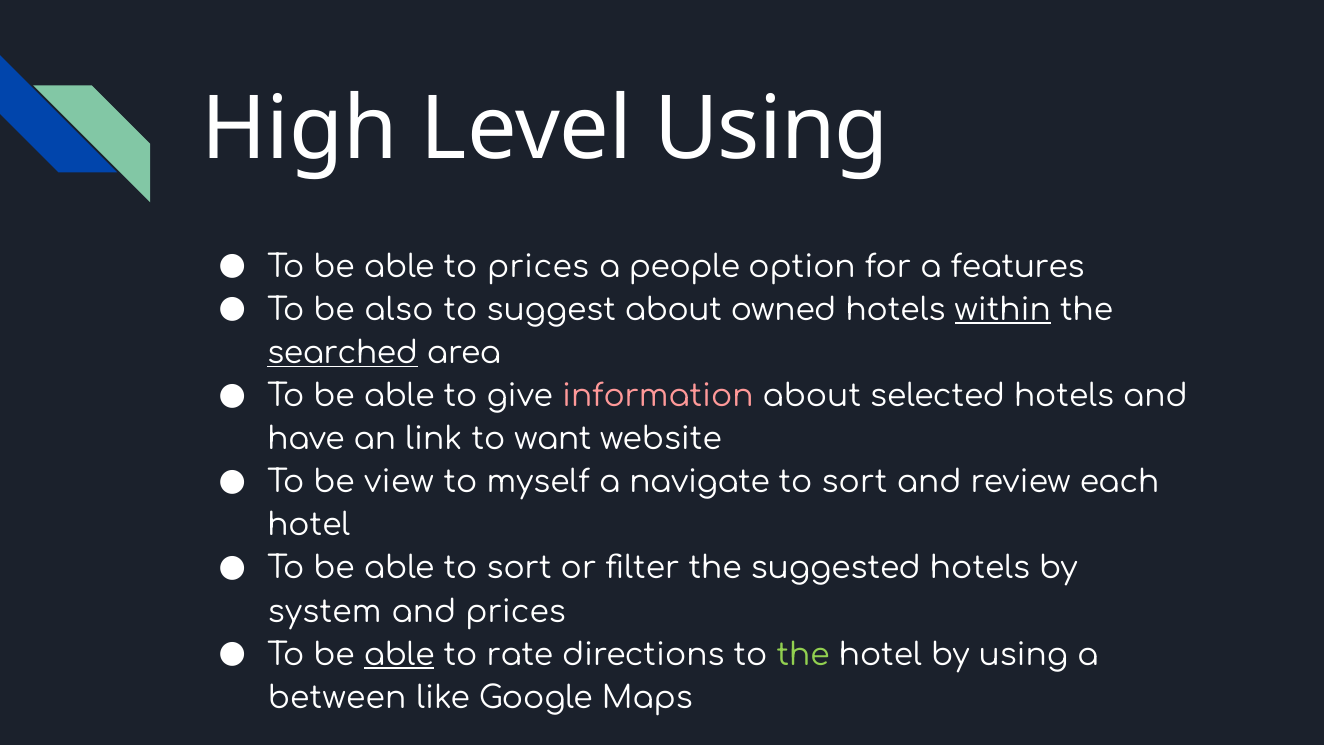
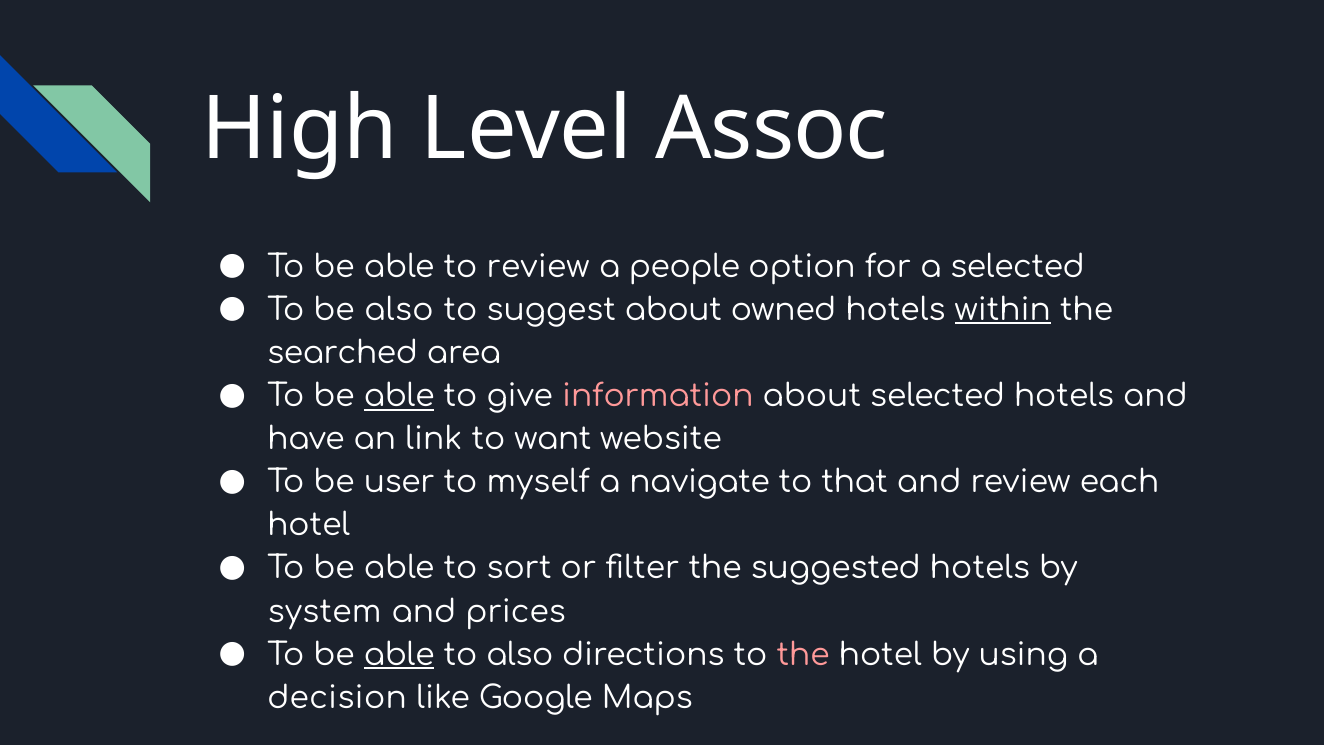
Level Using: Using -> Assoc
to prices: prices -> review
a features: features -> selected
searched underline: present -> none
able at (399, 396) underline: none -> present
view: view -> user
sort at (854, 482): sort -> that
to rate: rate -> also
the at (803, 655) colour: light green -> pink
between: between -> decision
